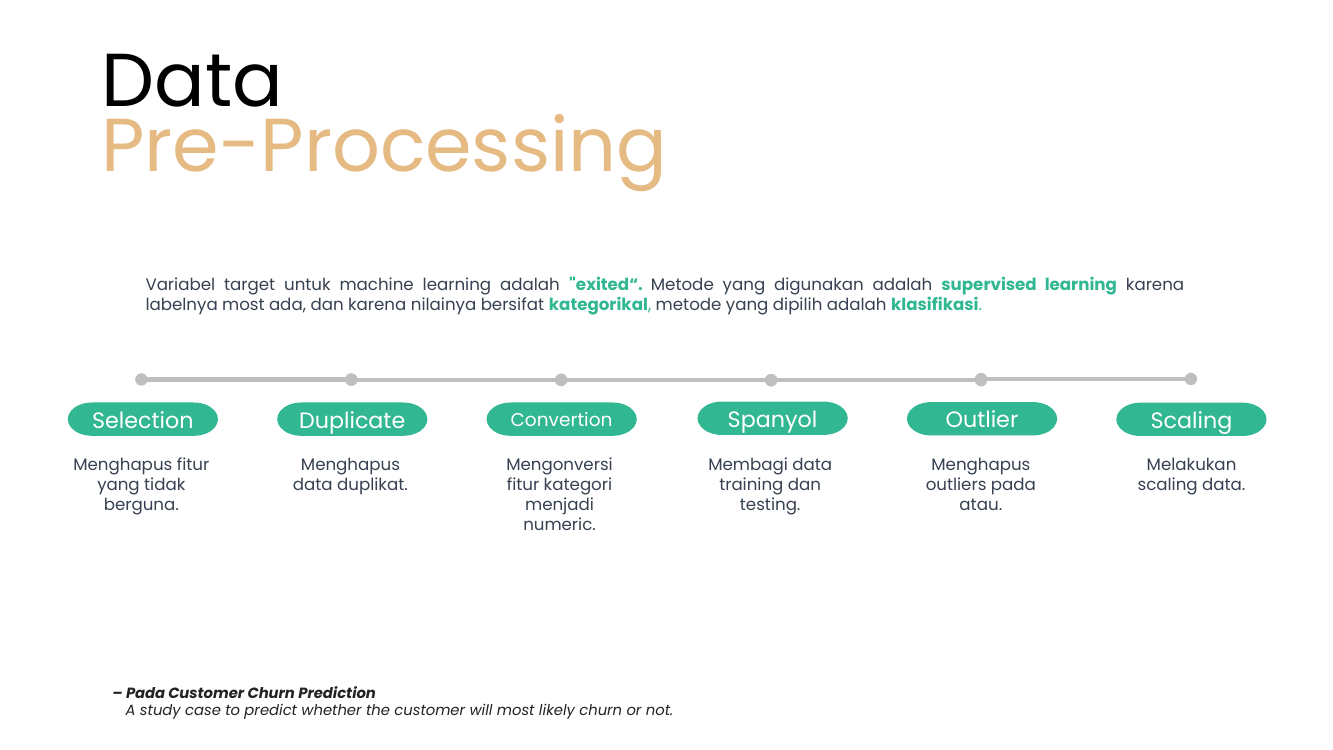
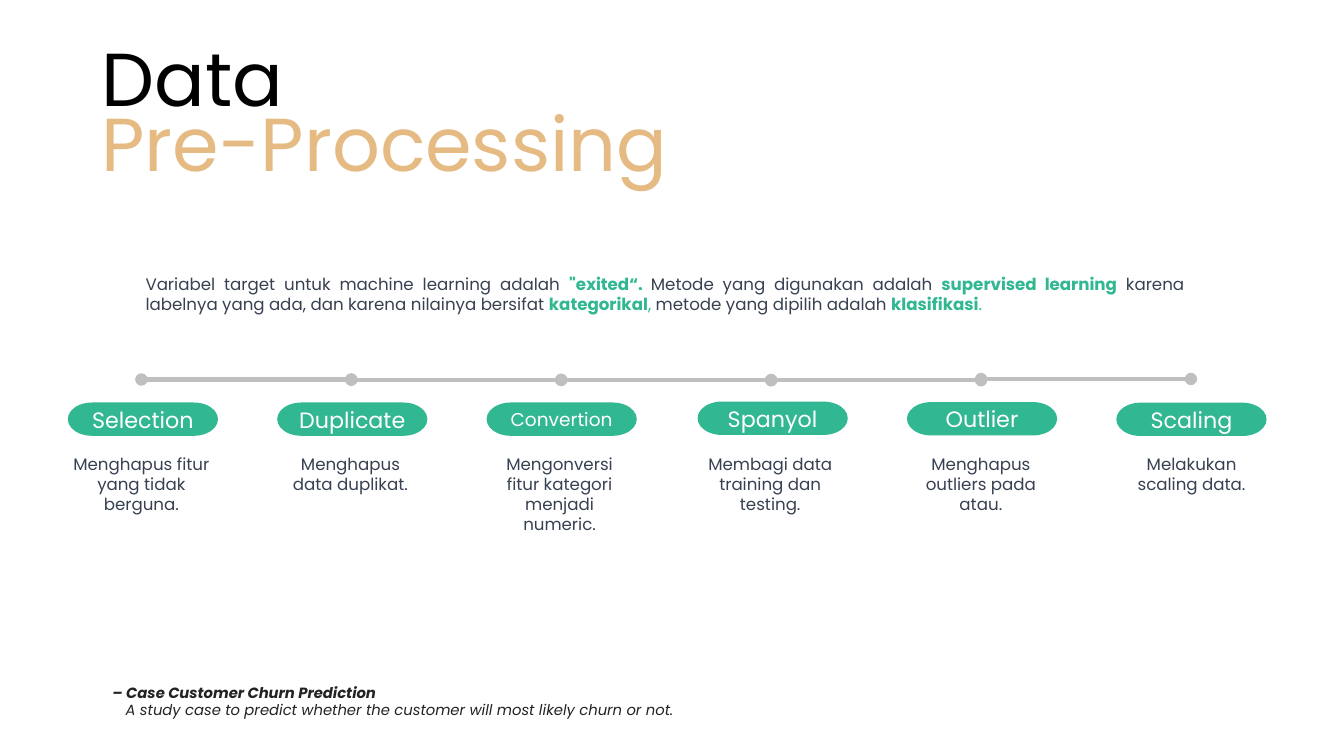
labelnya most: most -> yang
Pada at (146, 693): Pada -> Case
